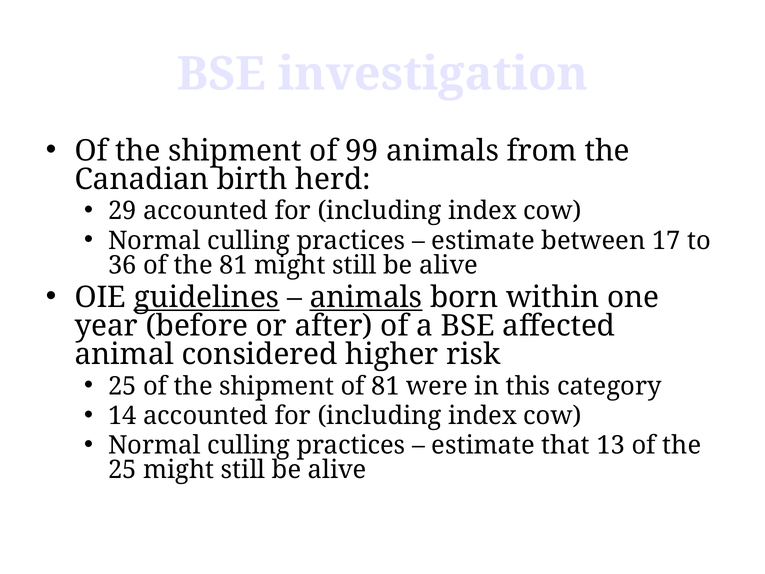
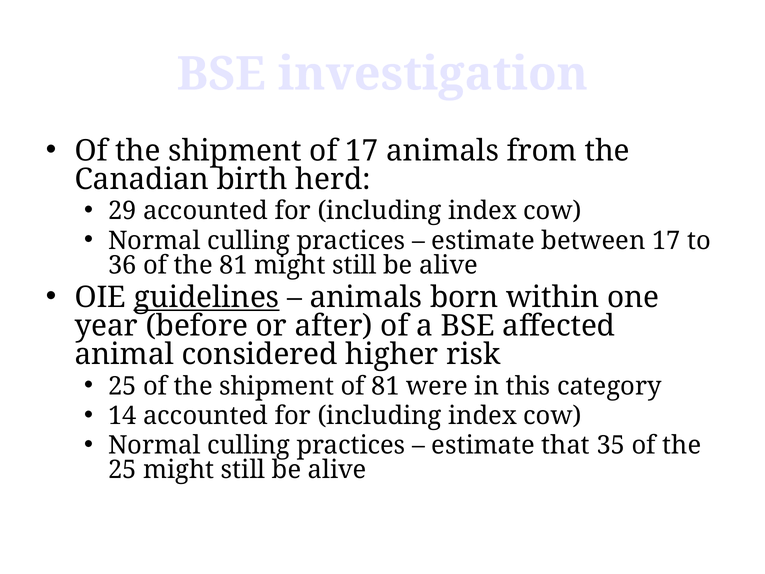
of 99: 99 -> 17
animals at (366, 297) underline: present -> none
13: 13 -> 35
